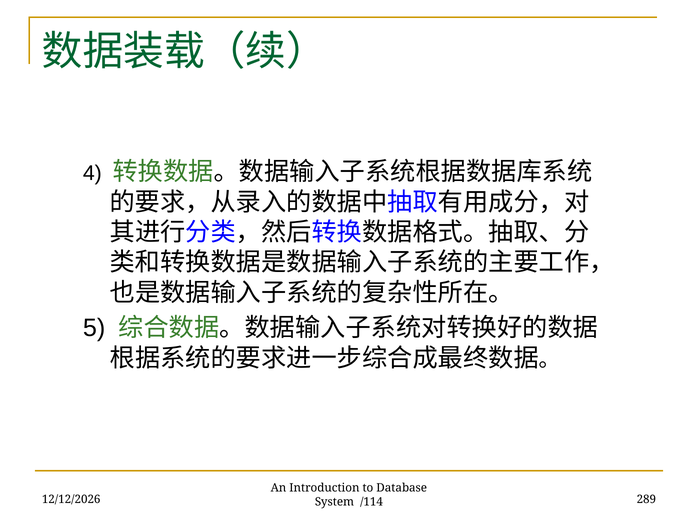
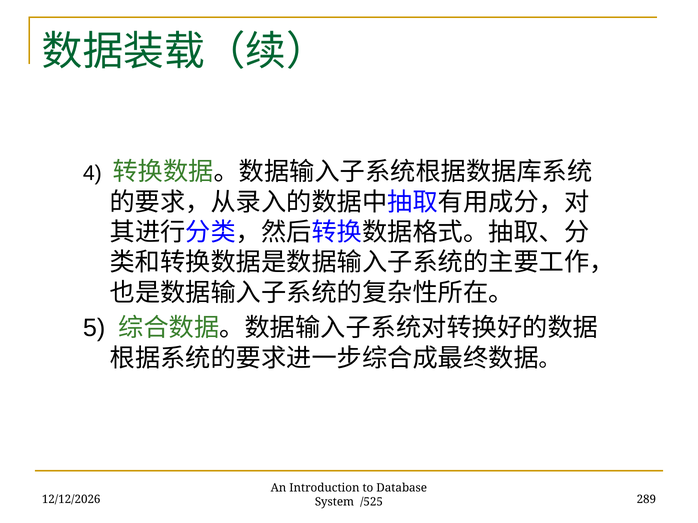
/114: /114 -> /525
